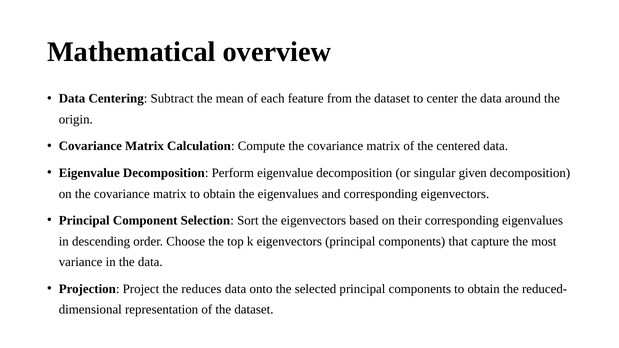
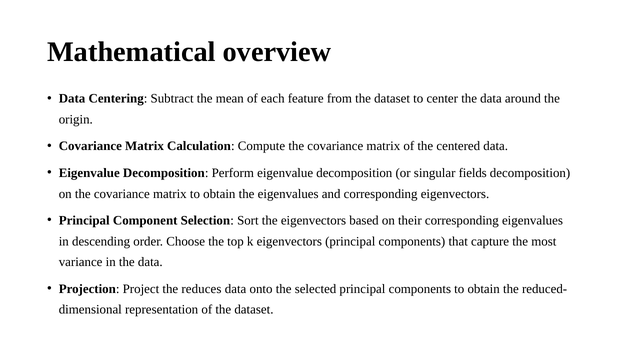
given: given -> fields
